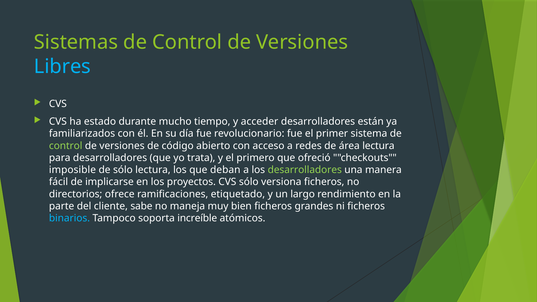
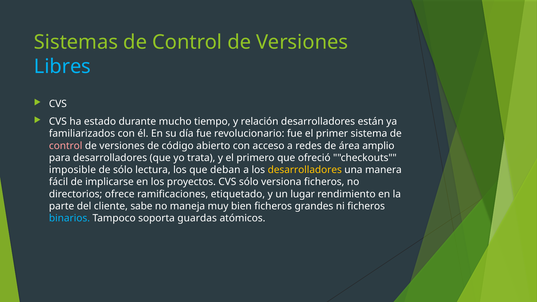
acceder: acceder -> relación
control at (66, 146) colour: light green -> pink
área lectura: lectura -> amplio
desarrolladores at (305, 170) colour: light green -> yellow
largo: largo -> lugar
increíble: increíble -> guardas
